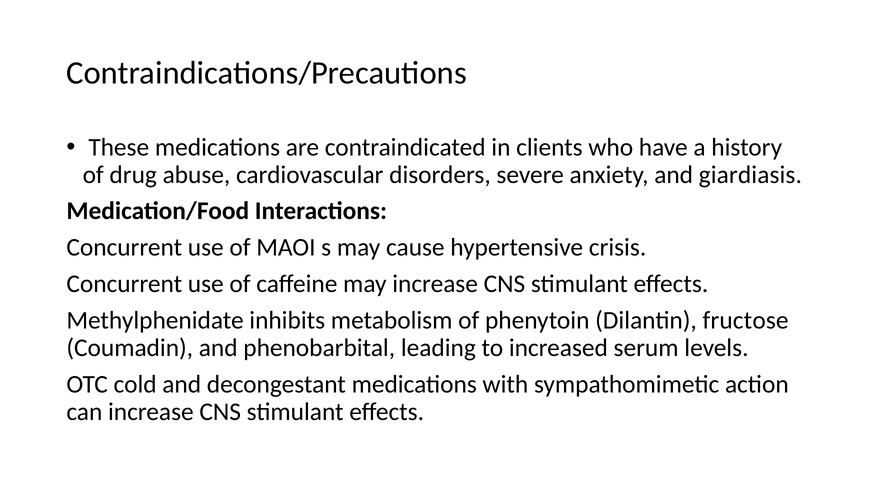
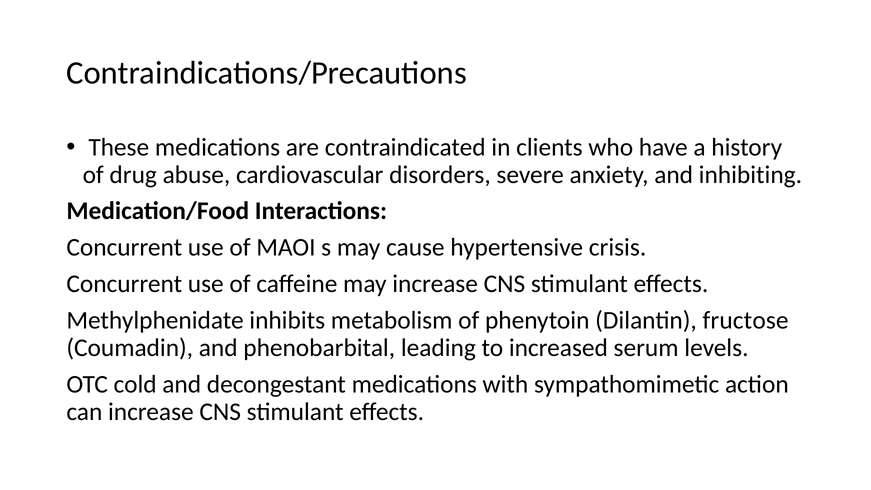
giardiasis: giardiasis -> inhibiting
